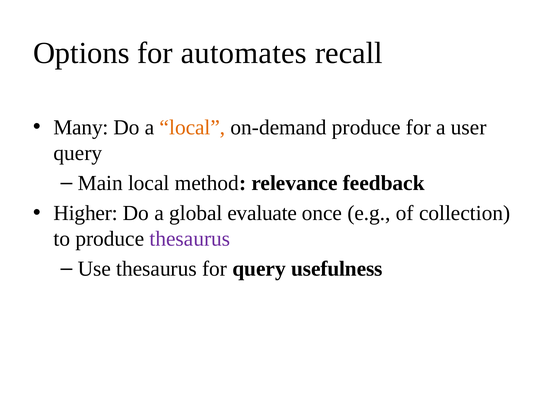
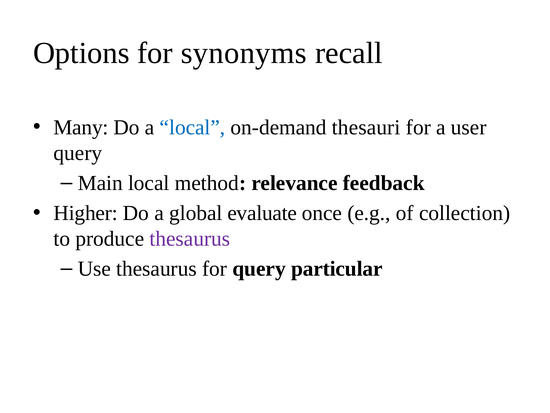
automates: automates -> synonyms
local at (192, 127) colour: orange -> blue
on-demand produce: produce -> thesauri
usefulness: usefulness -> particular
